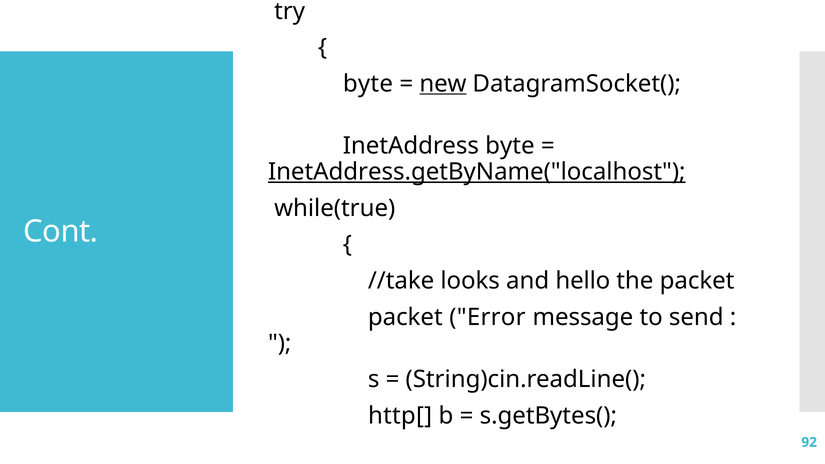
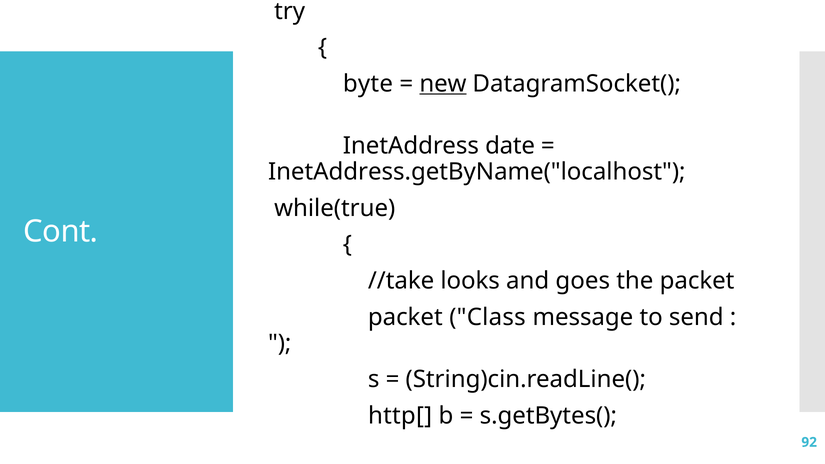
InetAddress byte: byte -> date
InetAddress.getByName("localhost underline: present -> none
hello: hello -> goes
Error: Error -> Class
